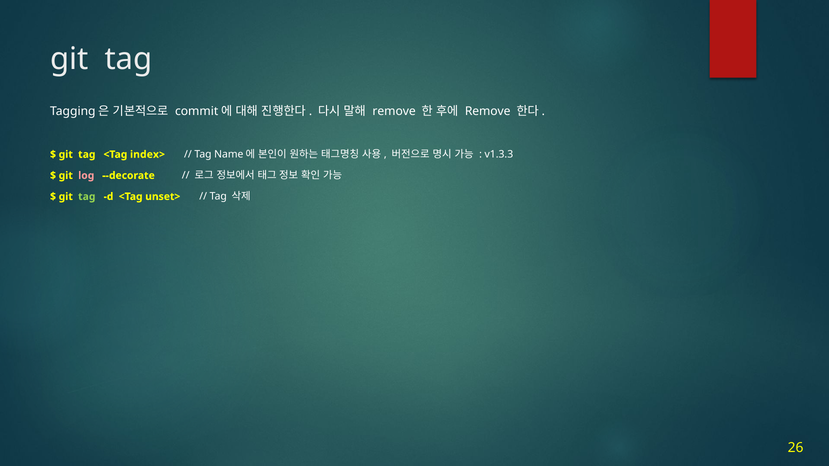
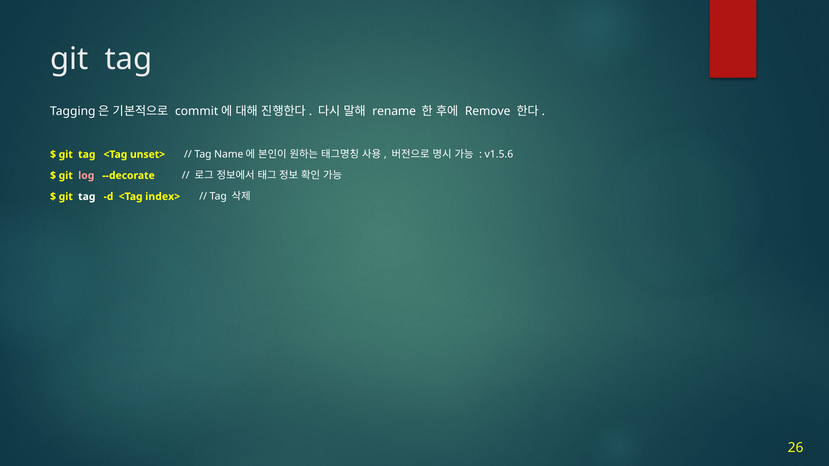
remove at (394, 111): remove -> rename
index>: index> -> unset>
v1.3.3: v1.3.3 -> v1.5.6
tag at (87, 197) colour: light green -> white
unset>: unset> -> index>
